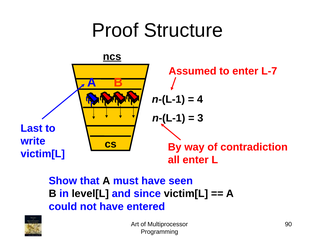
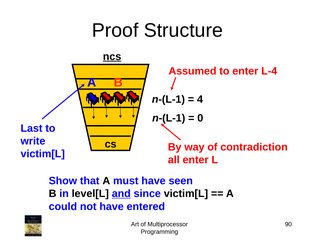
L-7: L-7 -> L-4
3: 3 -> 0
and underline: none -> present
